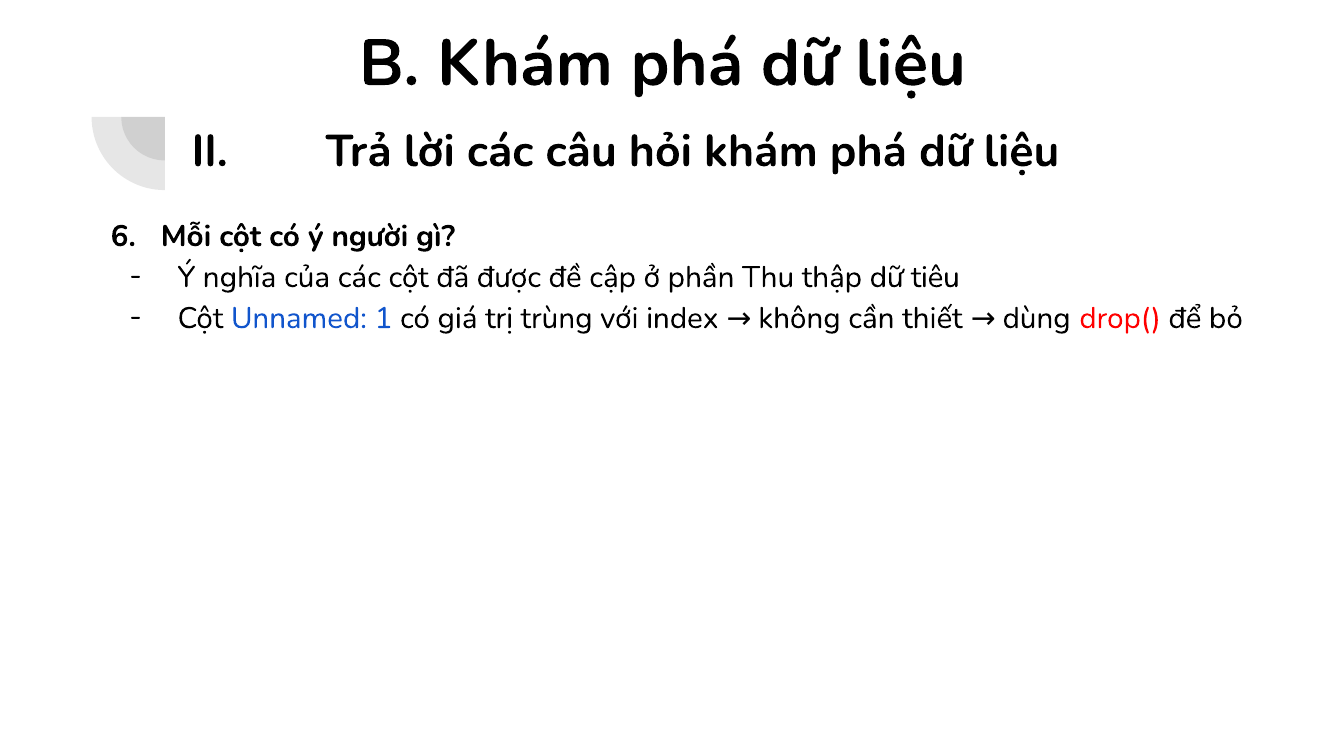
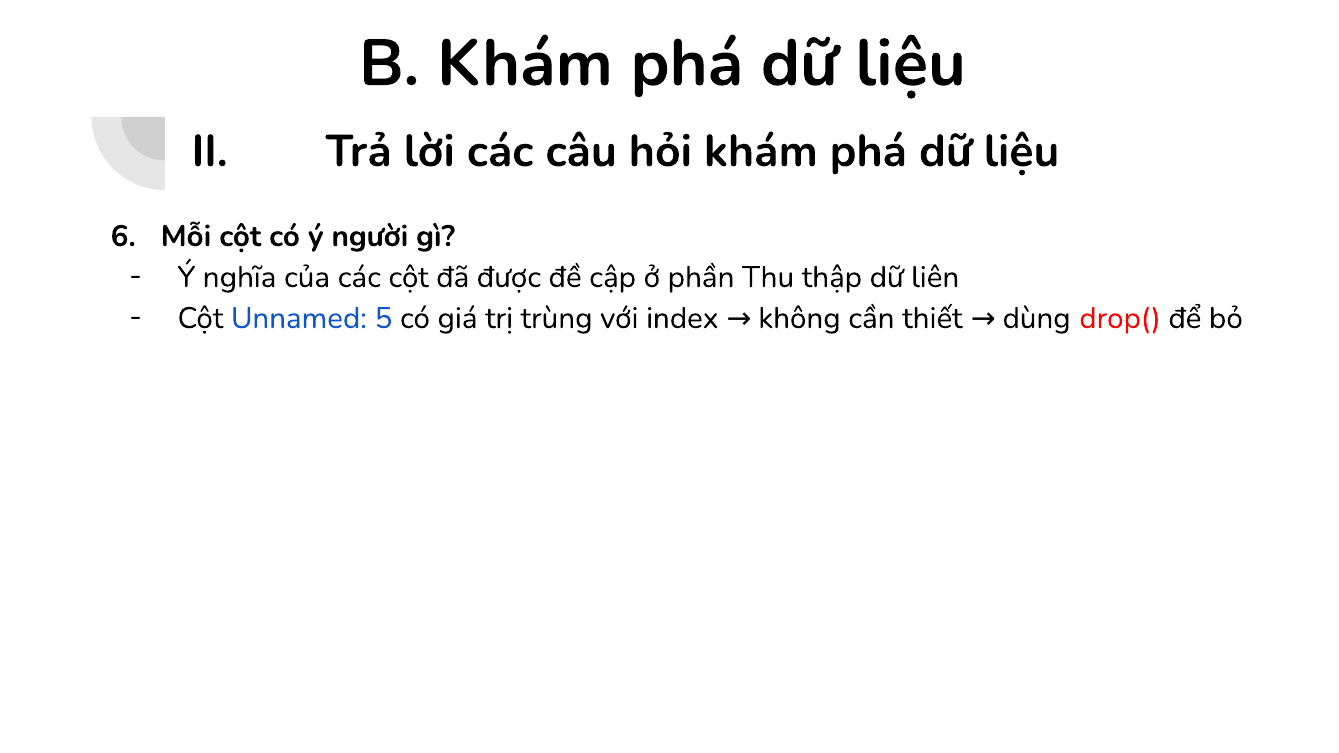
tiêu: tiêu -> liên
1: 1 -> 5
